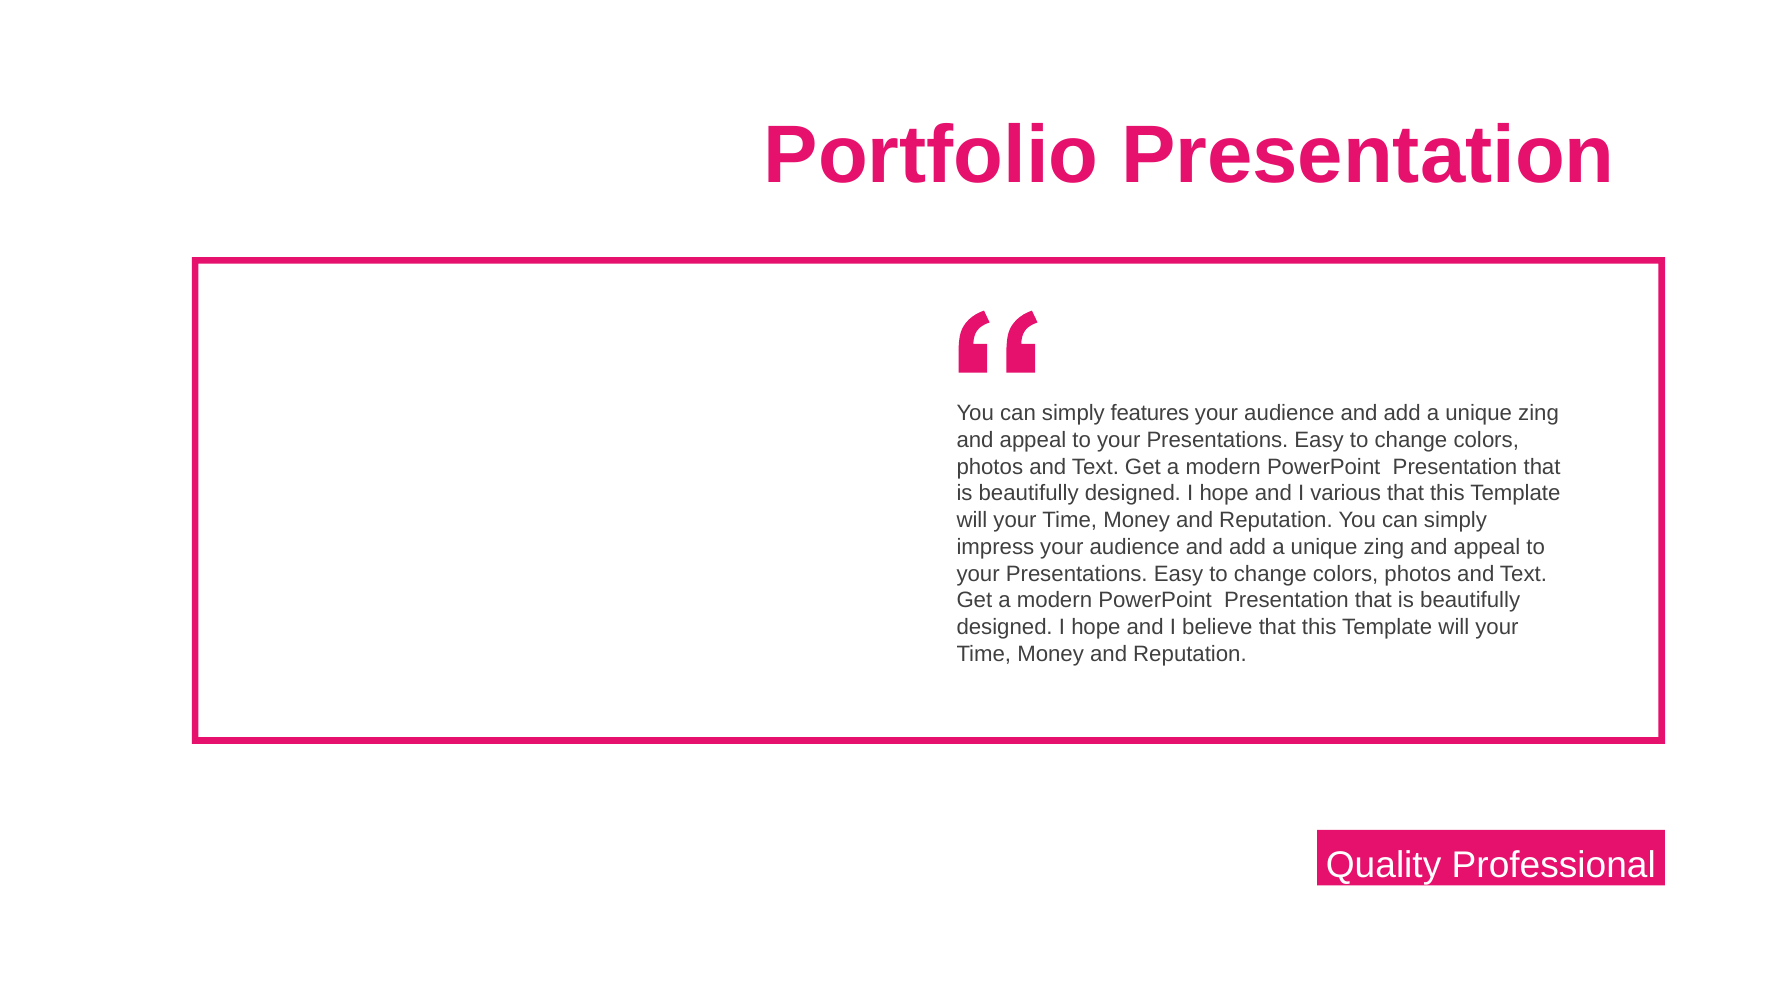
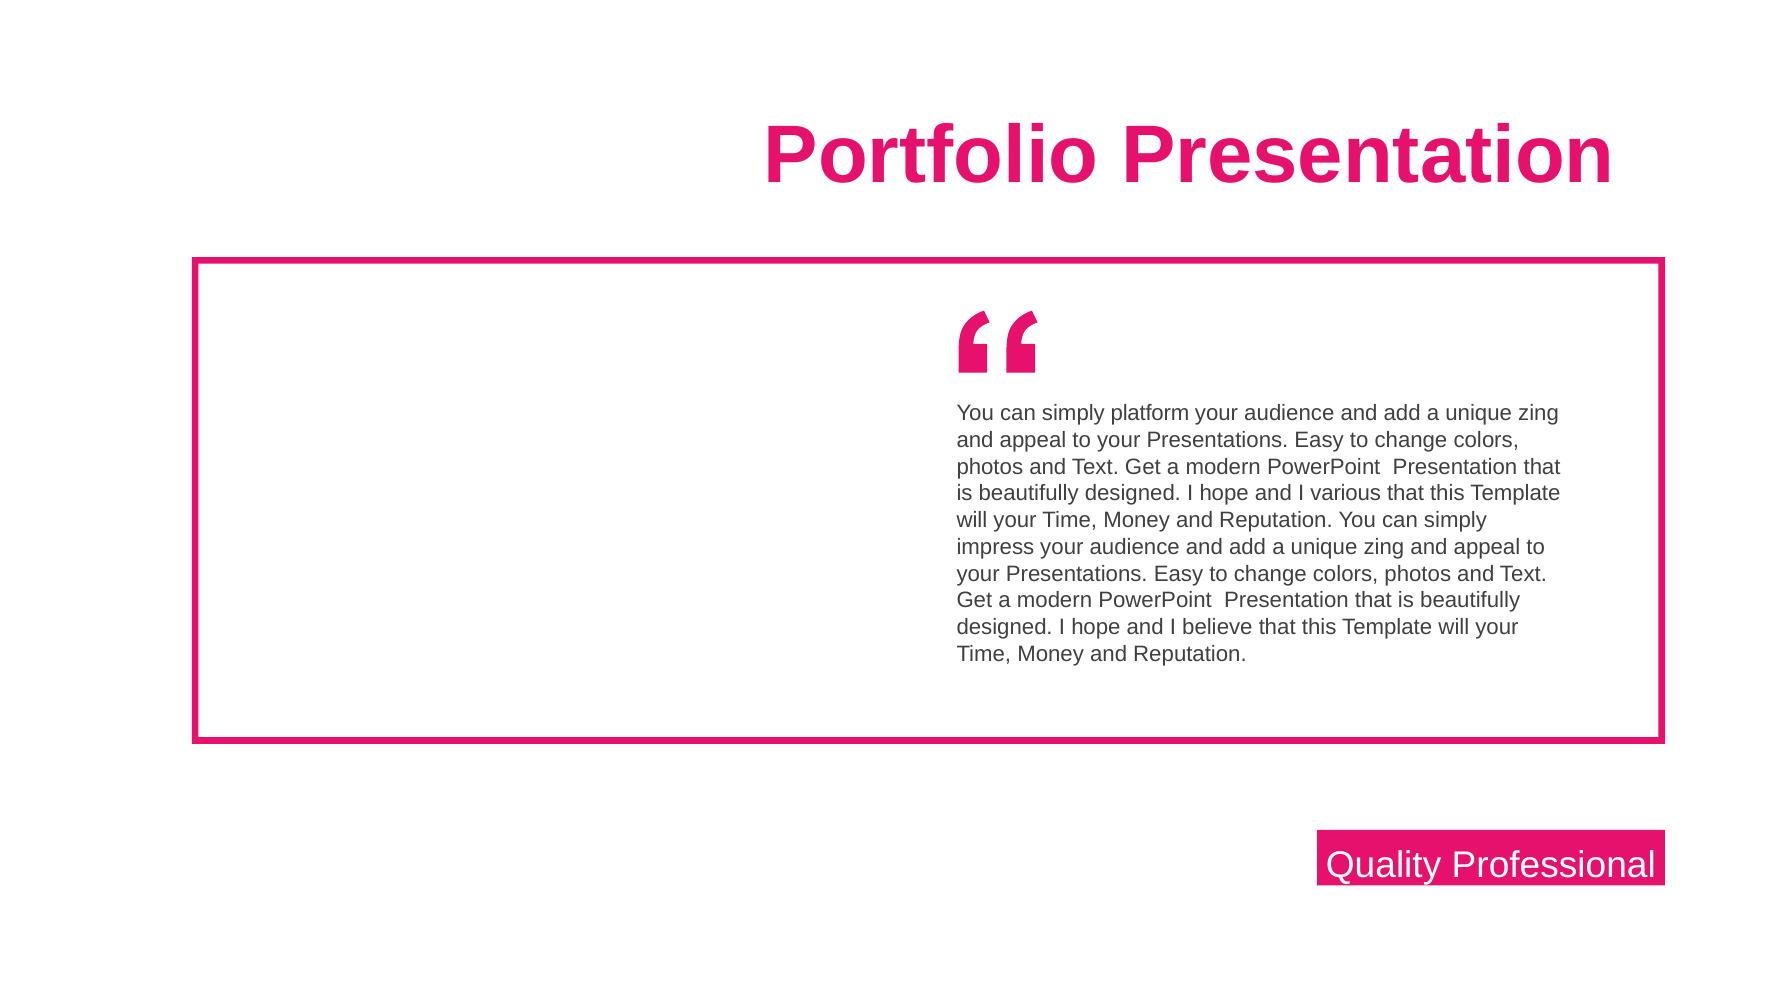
features: features -> platform
